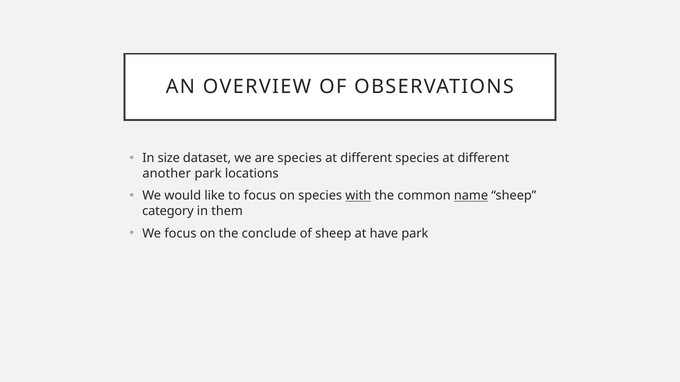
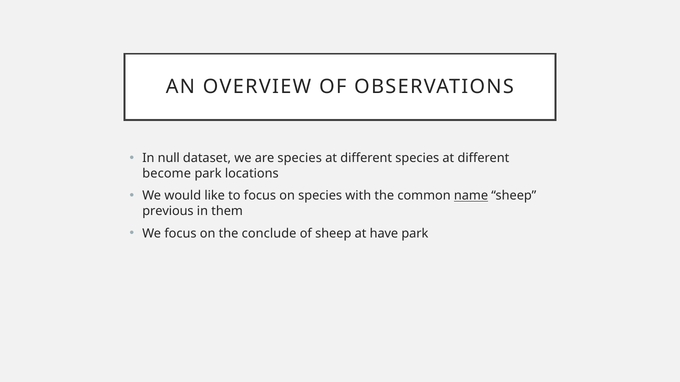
size: size -> null
another: another -> become
with underline: present -> none
category: category -> previous
